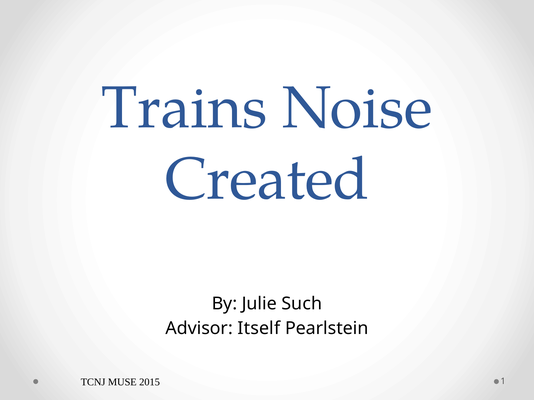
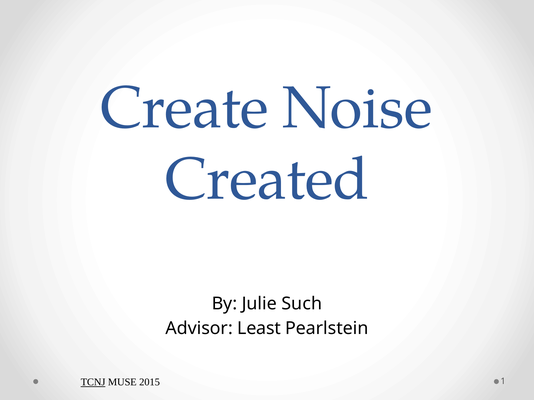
Trains: Trains -> Create
Itself: Itself -> Least
TCNJ underline: none -> present
